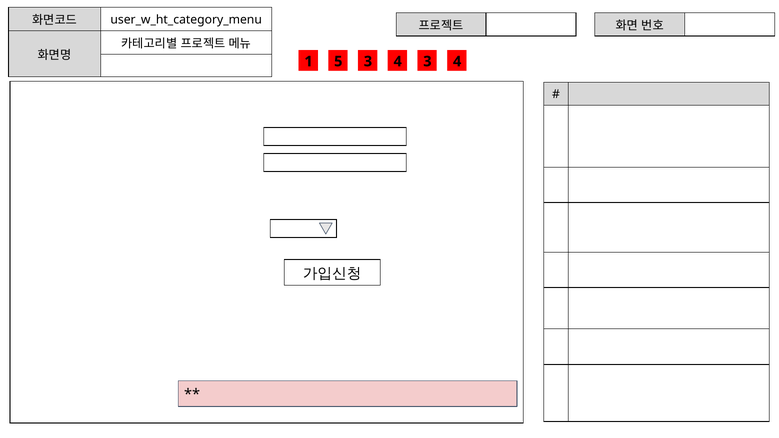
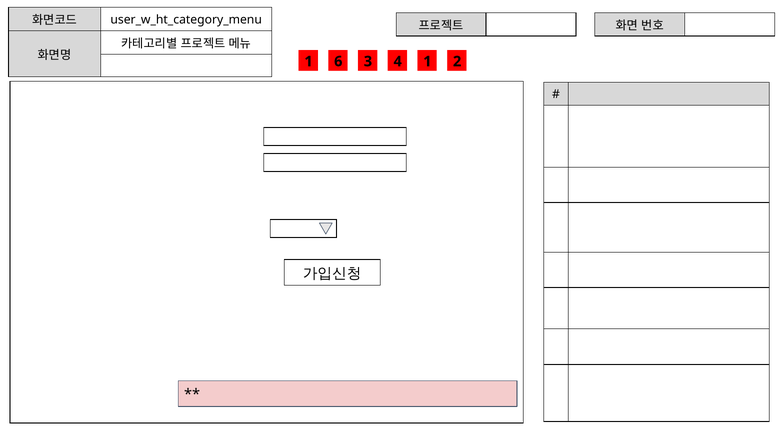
5: 5 -> 6
4 3: 3 -> 1
3 4: 4 -> 2
